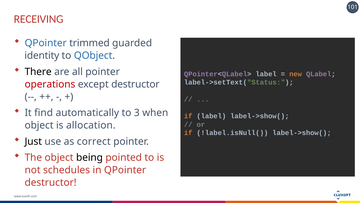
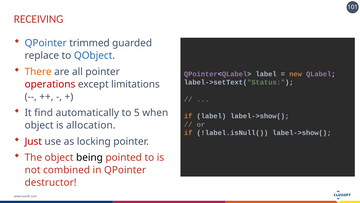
identity: identity -> replace
There colour: black -> orange
except destructor: destructor -> limitations
3: 3 -> 5
Just colour: black -> red
correct: correct -> locking
schedules: schedules -> combined
